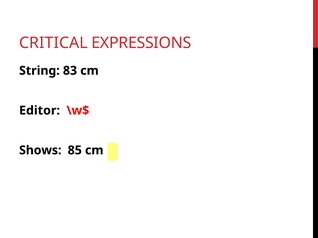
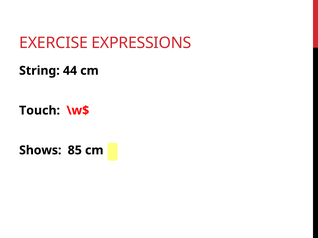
CRITICAL: CRITICAL -> EXERCISE
83: 83 -> 44
Editor: Editor -> Touch
